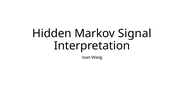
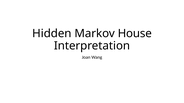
Signal: Signal -> House
